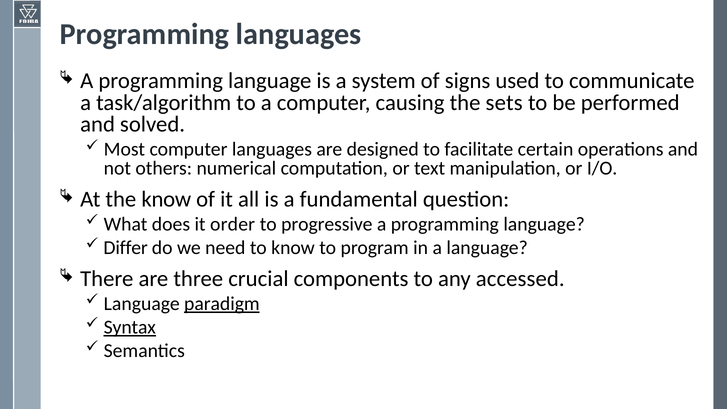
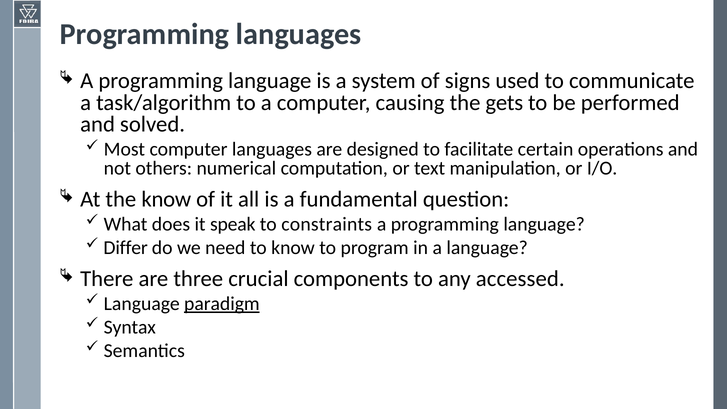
sets: sets -> gets
order: order -> speak
progressive: progressive -> constraints
Syntax underline: present -> none
